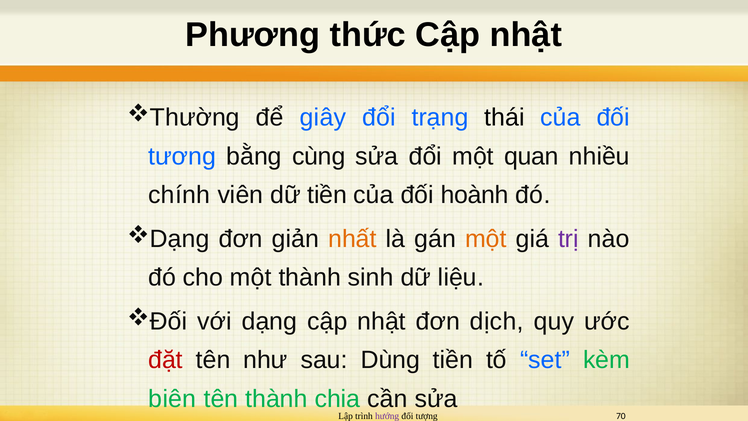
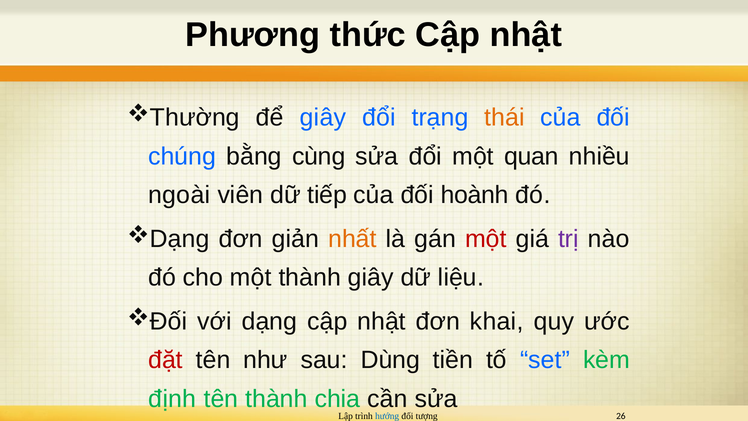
thái colour: black -> orange
tương: tương -> chúng
chính: chính -> ngoài
dữ tiền: tiền -> tiếp
một at (486, 239) colour: orange -> red
thành sinh: sinh -> giây
dịch: dịch -> khai
biên: biên -> định
hướng colour: purple -> blue
70: 70 -> 26
